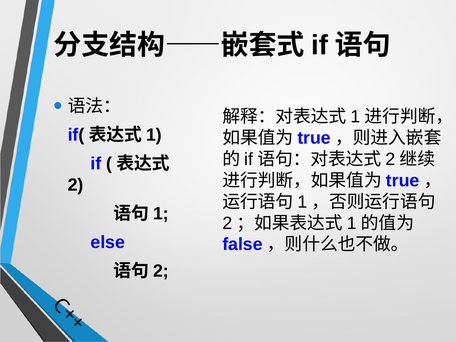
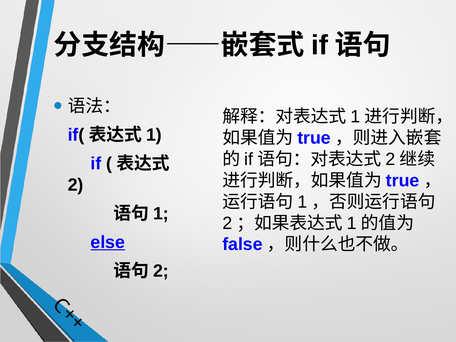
else underline: none -> present
